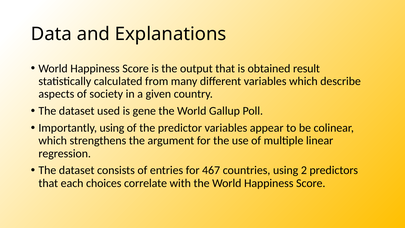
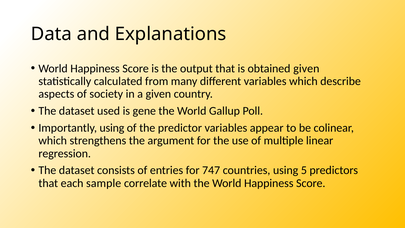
obtained result: result -> given
467: 467 -> 747
2: 2 -> 5
choices: choices -> sample
